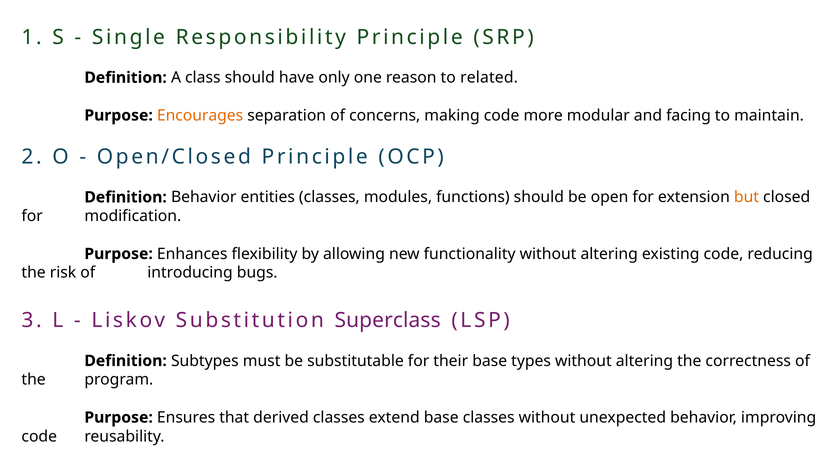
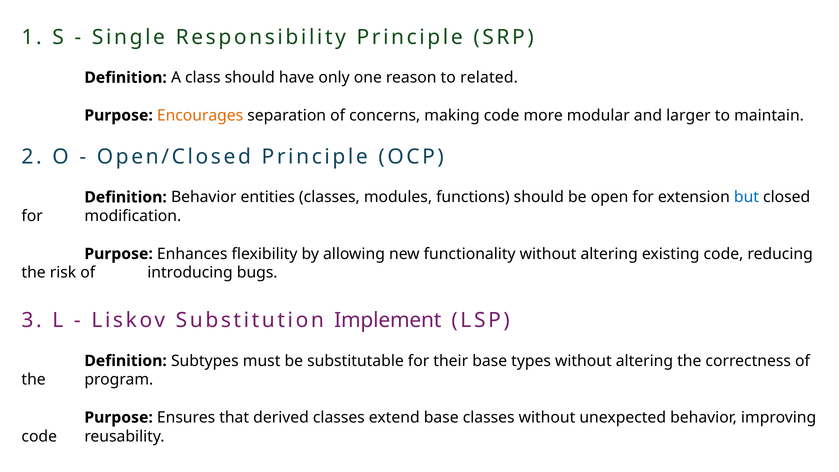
facing: facing -> larger
but colour: orange -> blue
Superclass: Superclass -> Implement
